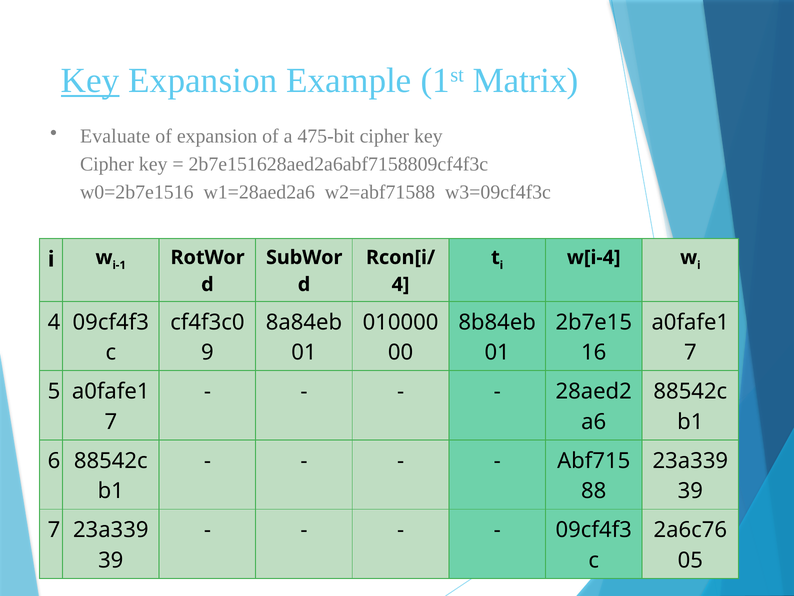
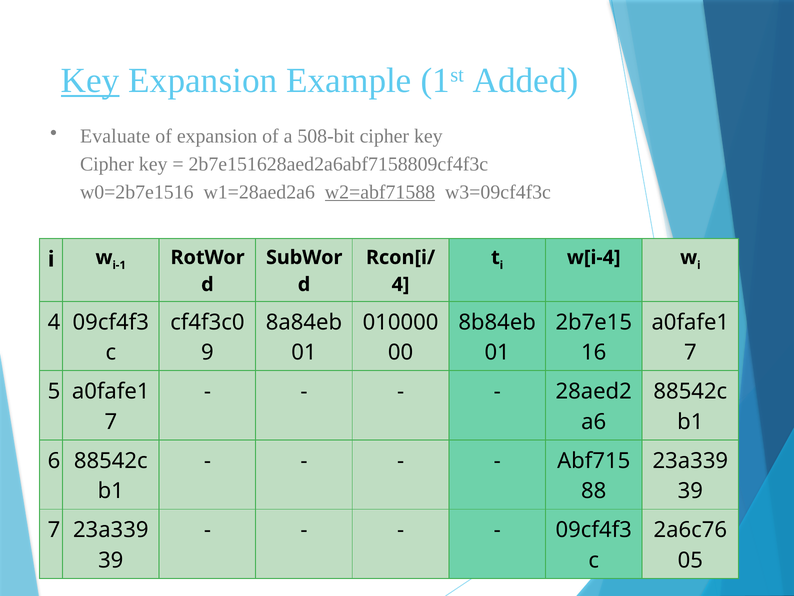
Matrix: Matrix -> Added
475-bit: 475-bit -> 508-bit
w2=abf71588 underline: none -> present
